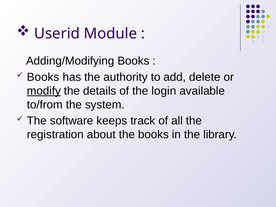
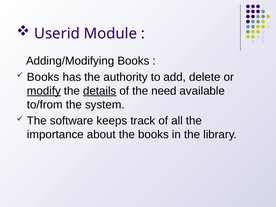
details underline: none -> present
login: login -> need
registration: registration -> importance
